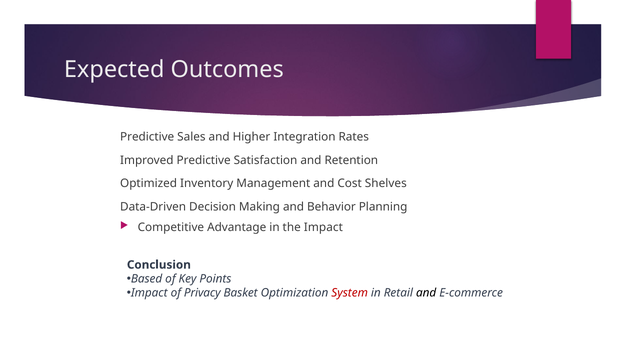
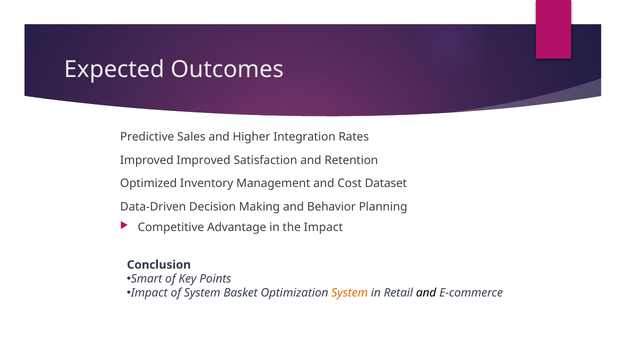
Improved Predictive: Predictive -> Improved
Shelves: Shelves -> Dataset
Based: Based -> Smart
of Privacy: Privacy -> System
System at (350, 293) colour: red -> orange
